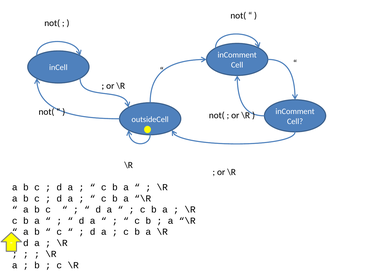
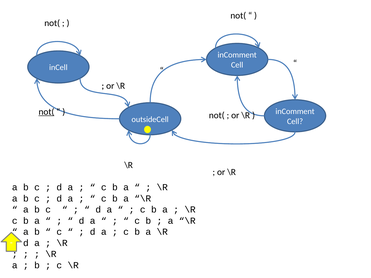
not( at (46, 112) underline: none -> present
